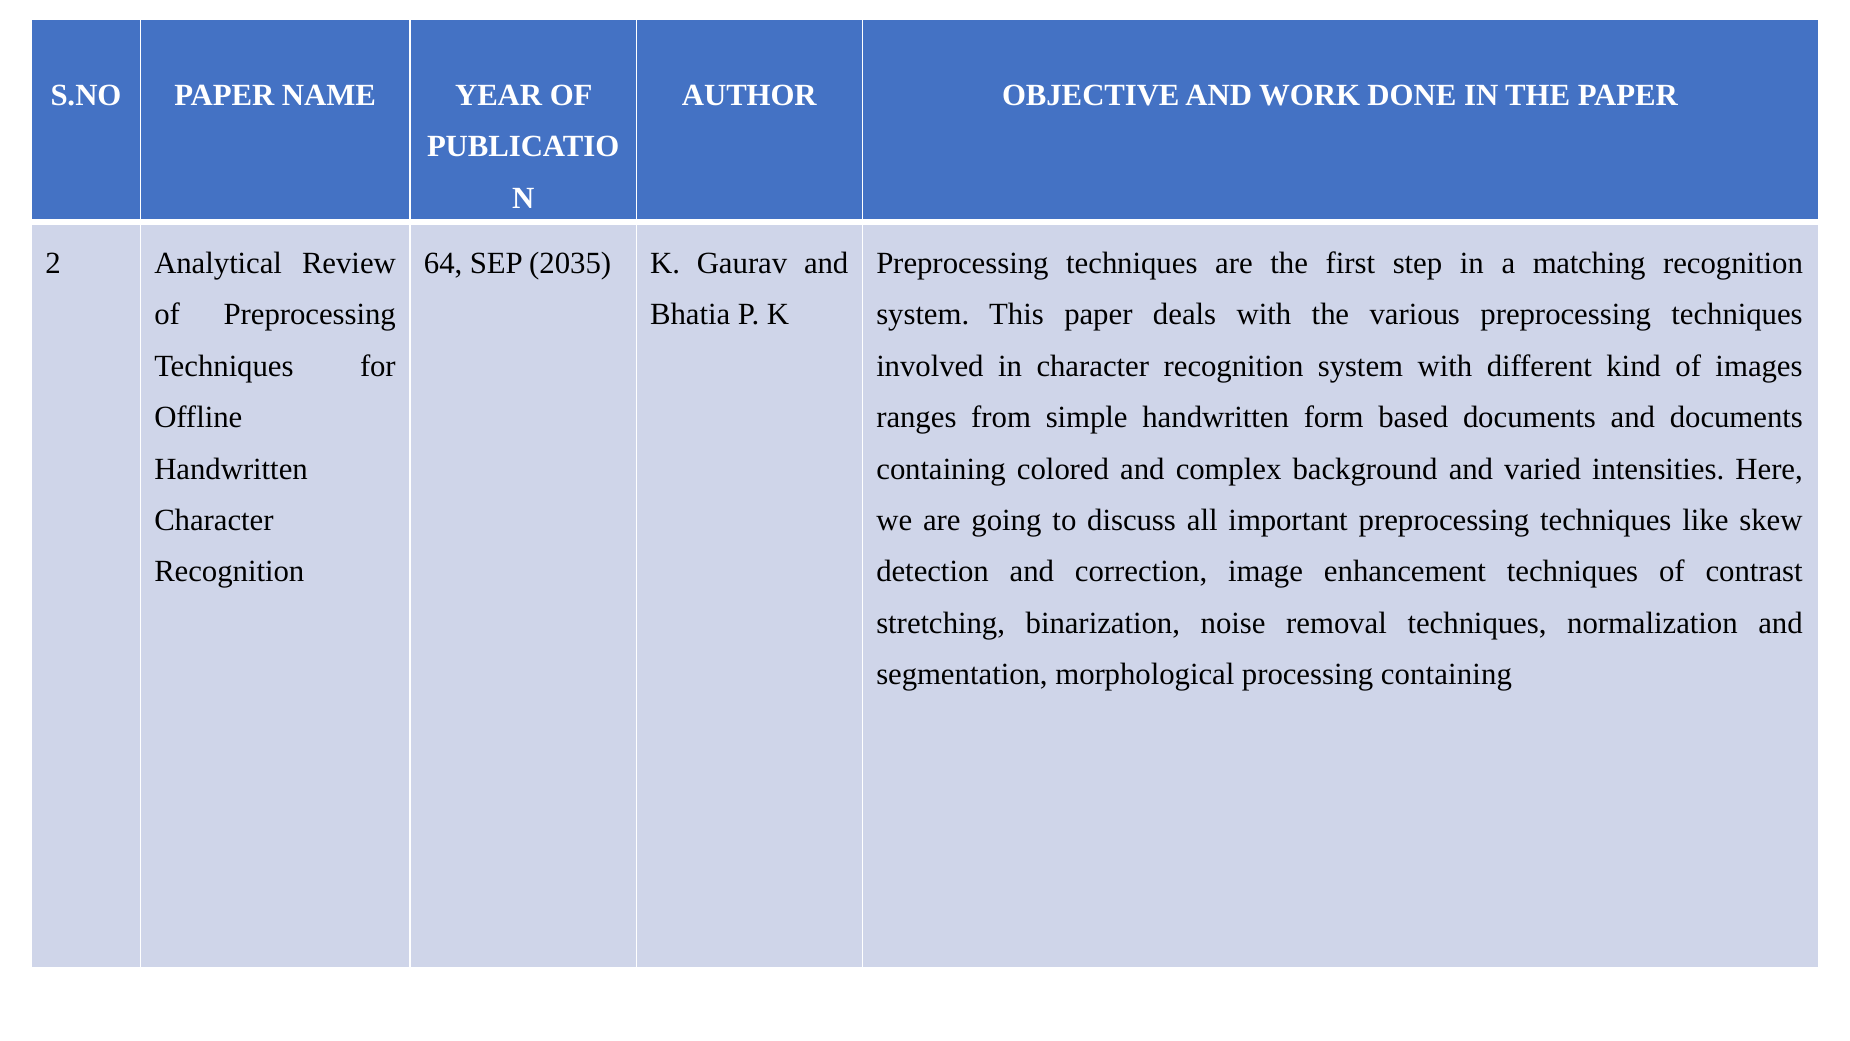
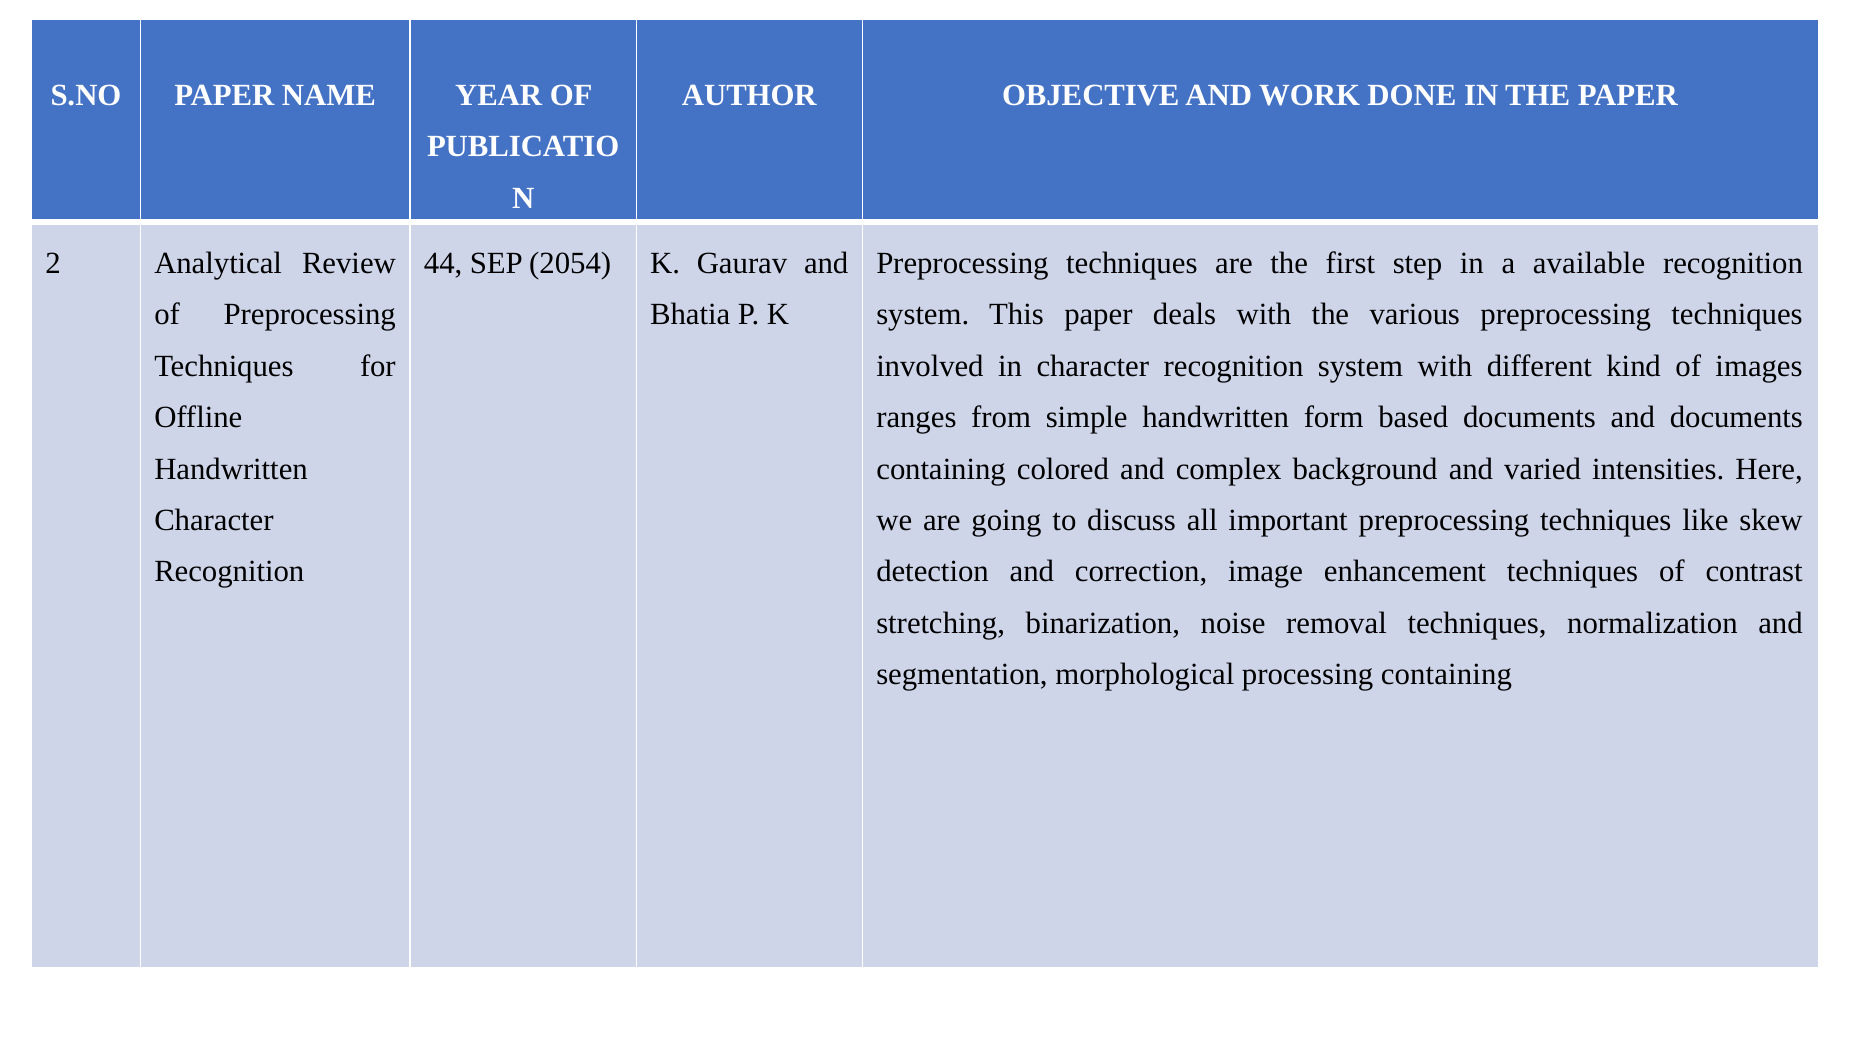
64: 64 -> 44
2035: 2035 -> 2054
matching: matching -> available
